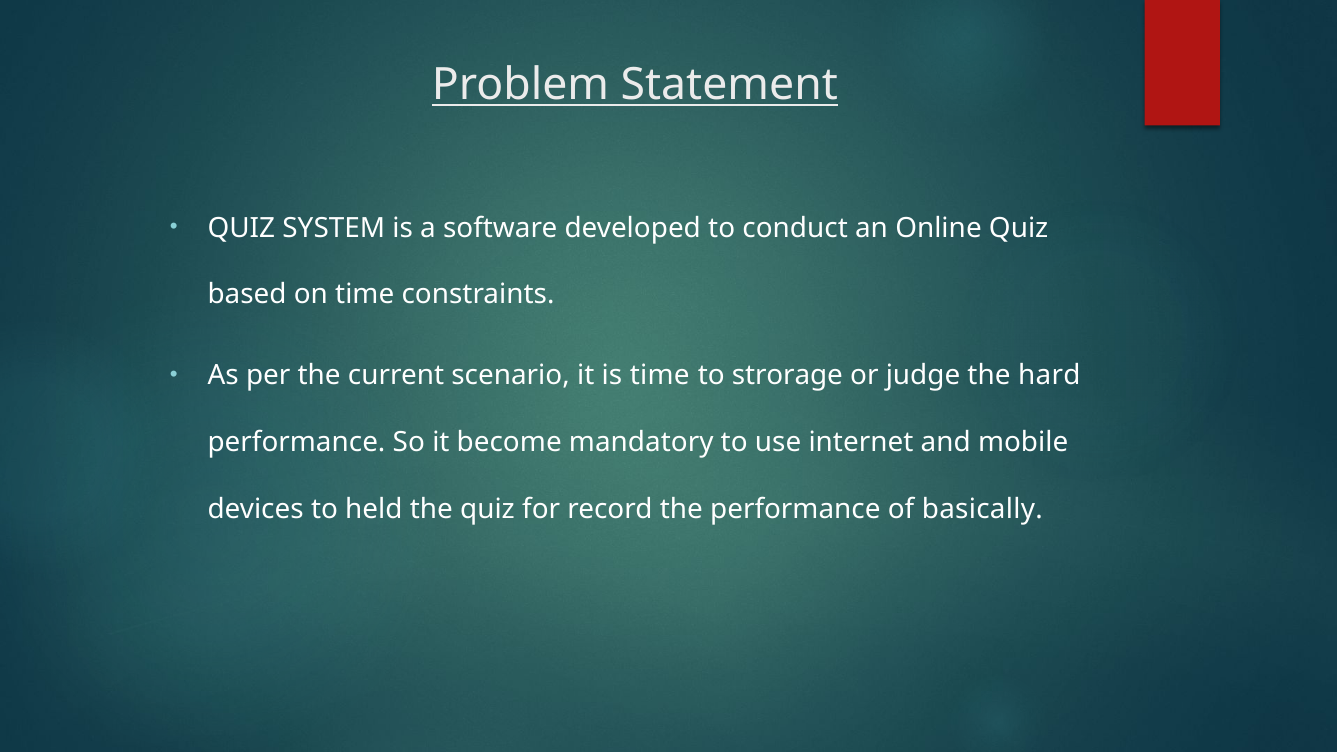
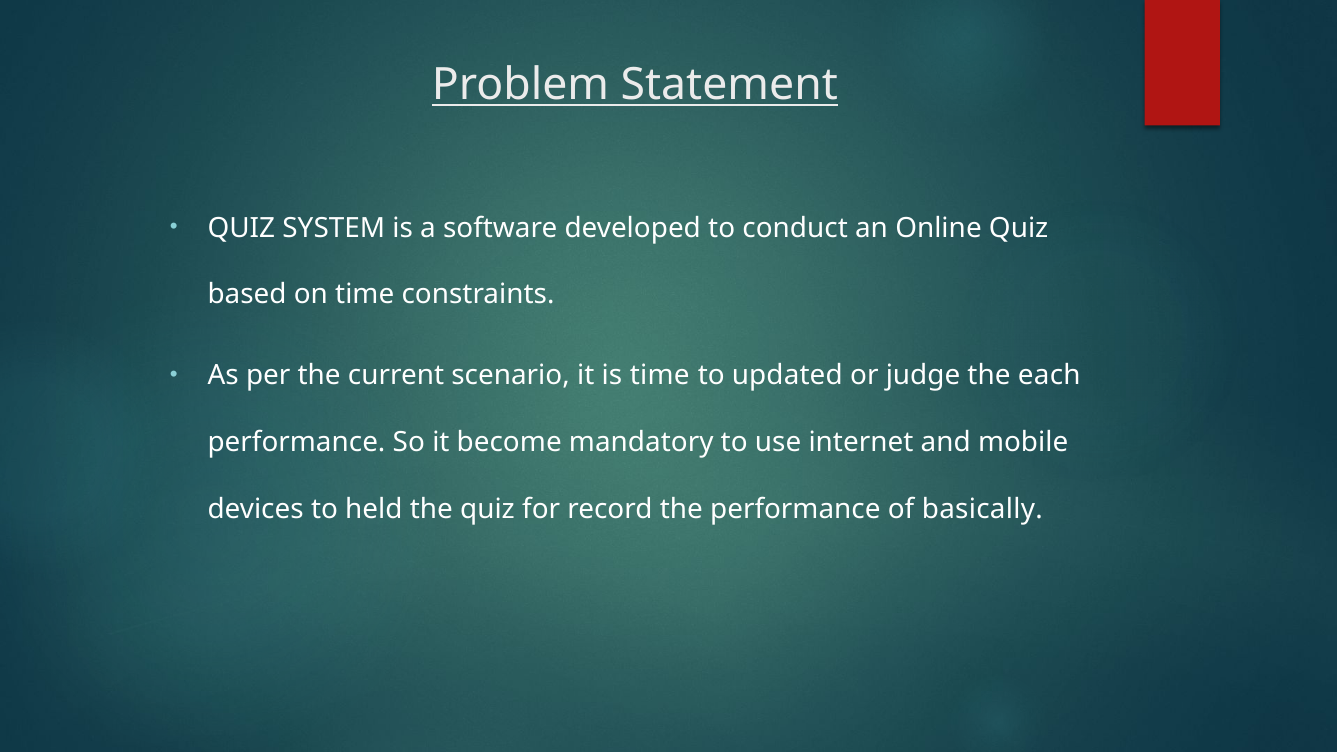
strorage: strorage -> updated
hard: hard -> each
